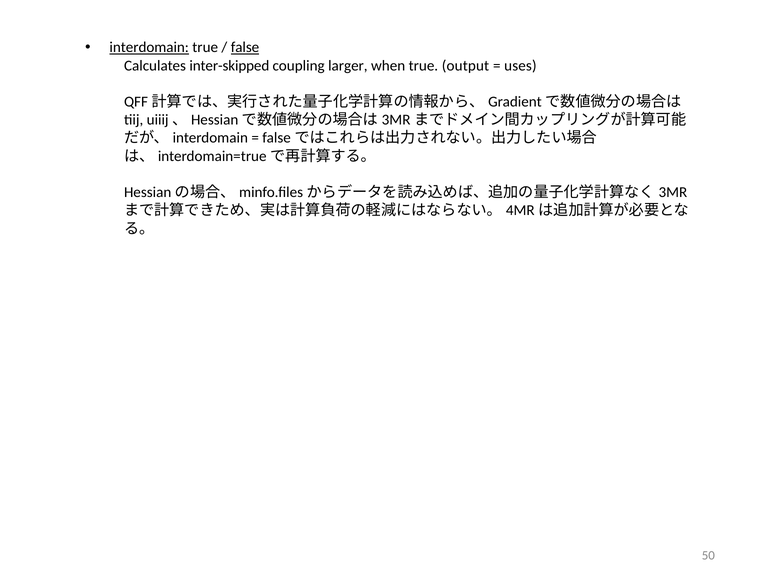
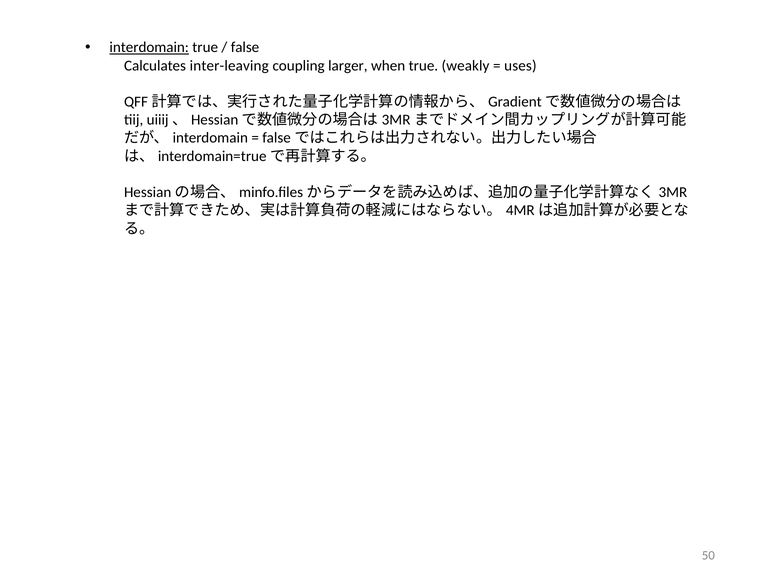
false at (245, 47) underline: present -> none
inter-skipped: inter-skipped -> inter-leaving
output: output -> weakly
